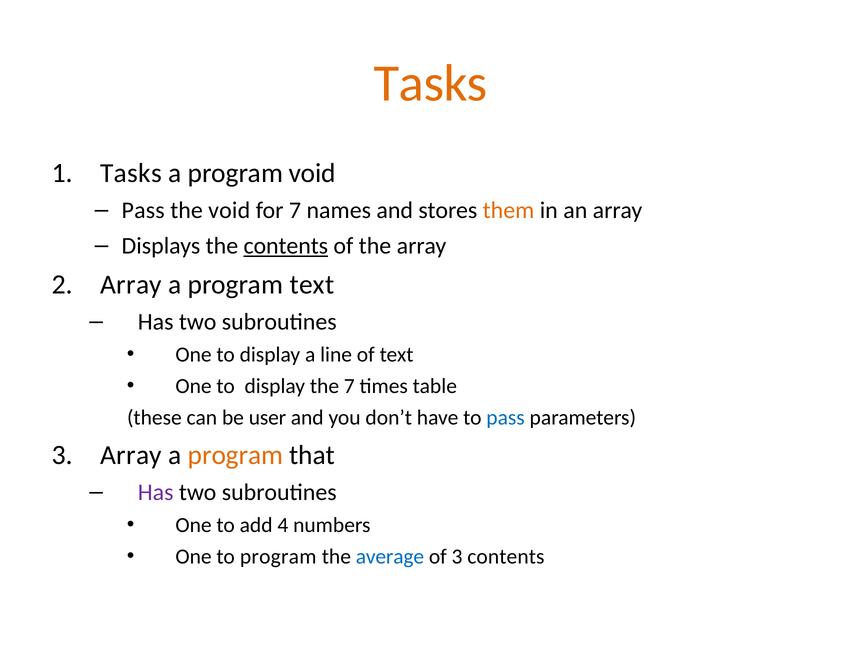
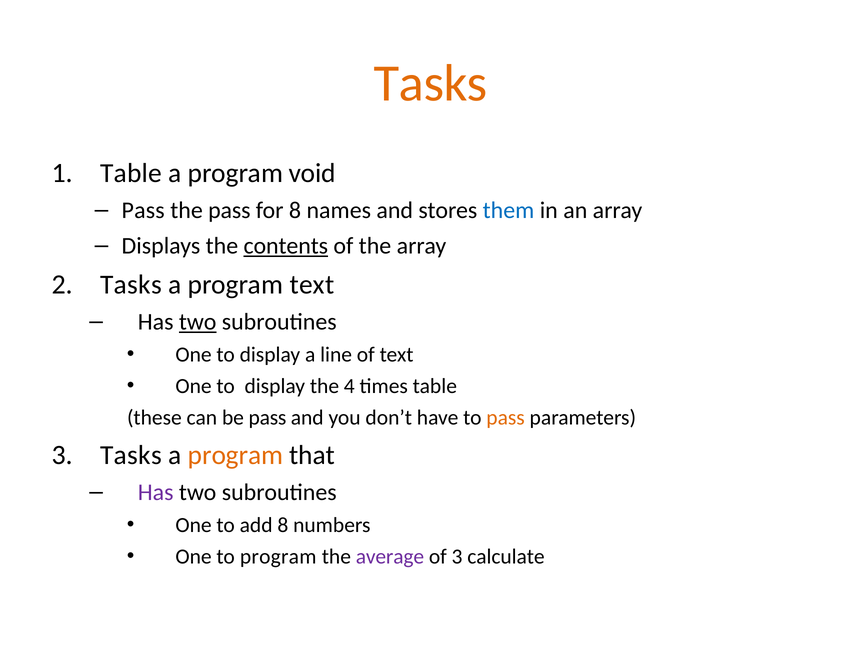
Tasks at (131, 173): Tasks -> Table
the void: void -> pass
for 7: 7 -> 8
them colour: orange -> blue
Array at (131, 285): Array -> Tasks
two at (198, 322) underline: none -> present
the 7: 7 -> 4
be user: user -> pass
pass at (506, 418) colour: blue -> orange
3 Array: Array -> Tasks
add 4: 4 -> 8
average colour: blue -> purple
3 contents: contents -> calculate
